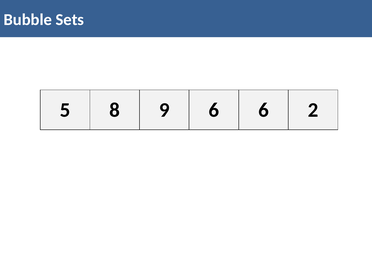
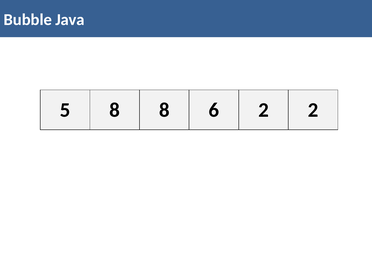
Sets: Sets -> Java
8 9: 9 -> 8
6 6: 6 -> 2
